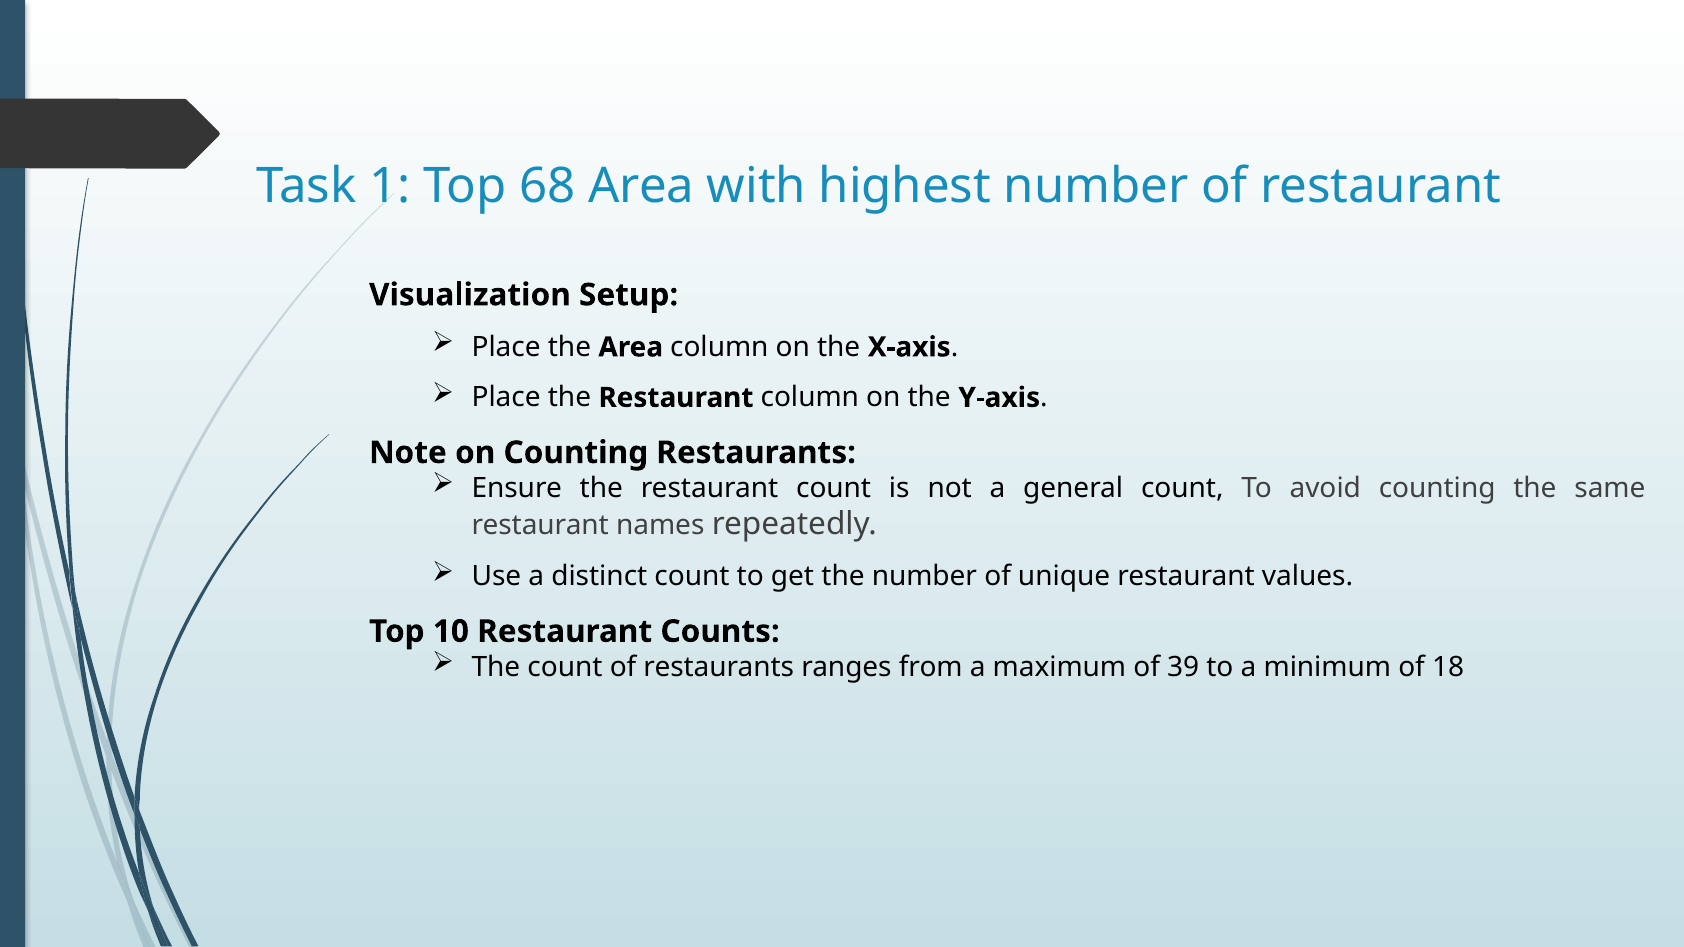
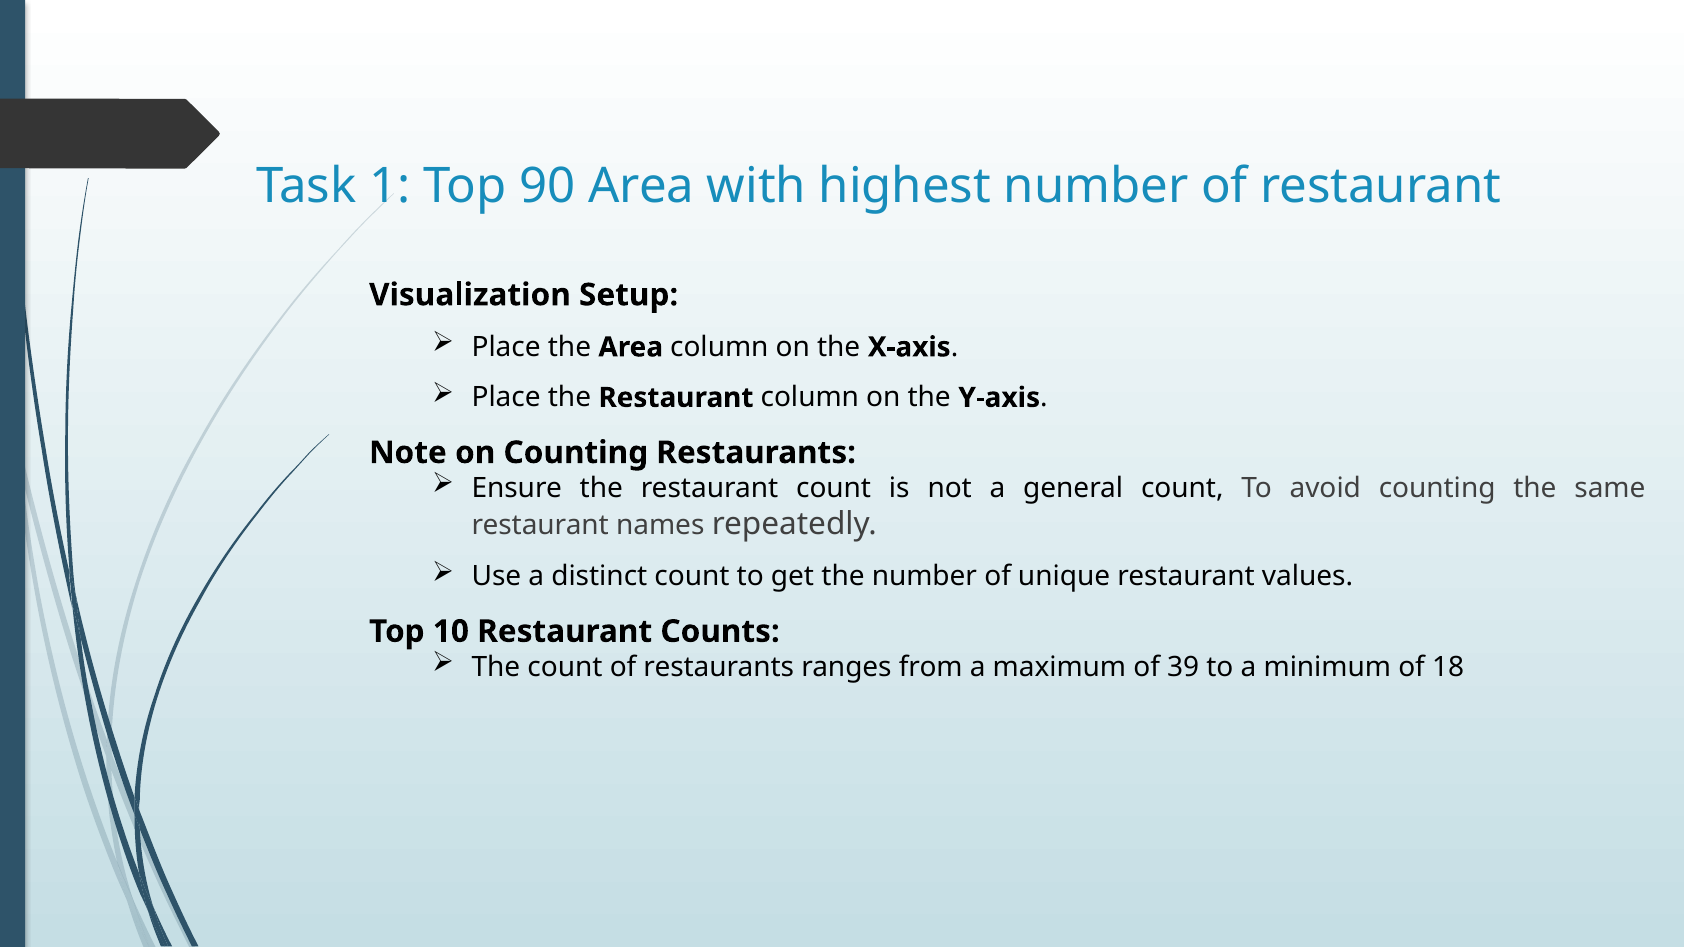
68: 68 -> 90
